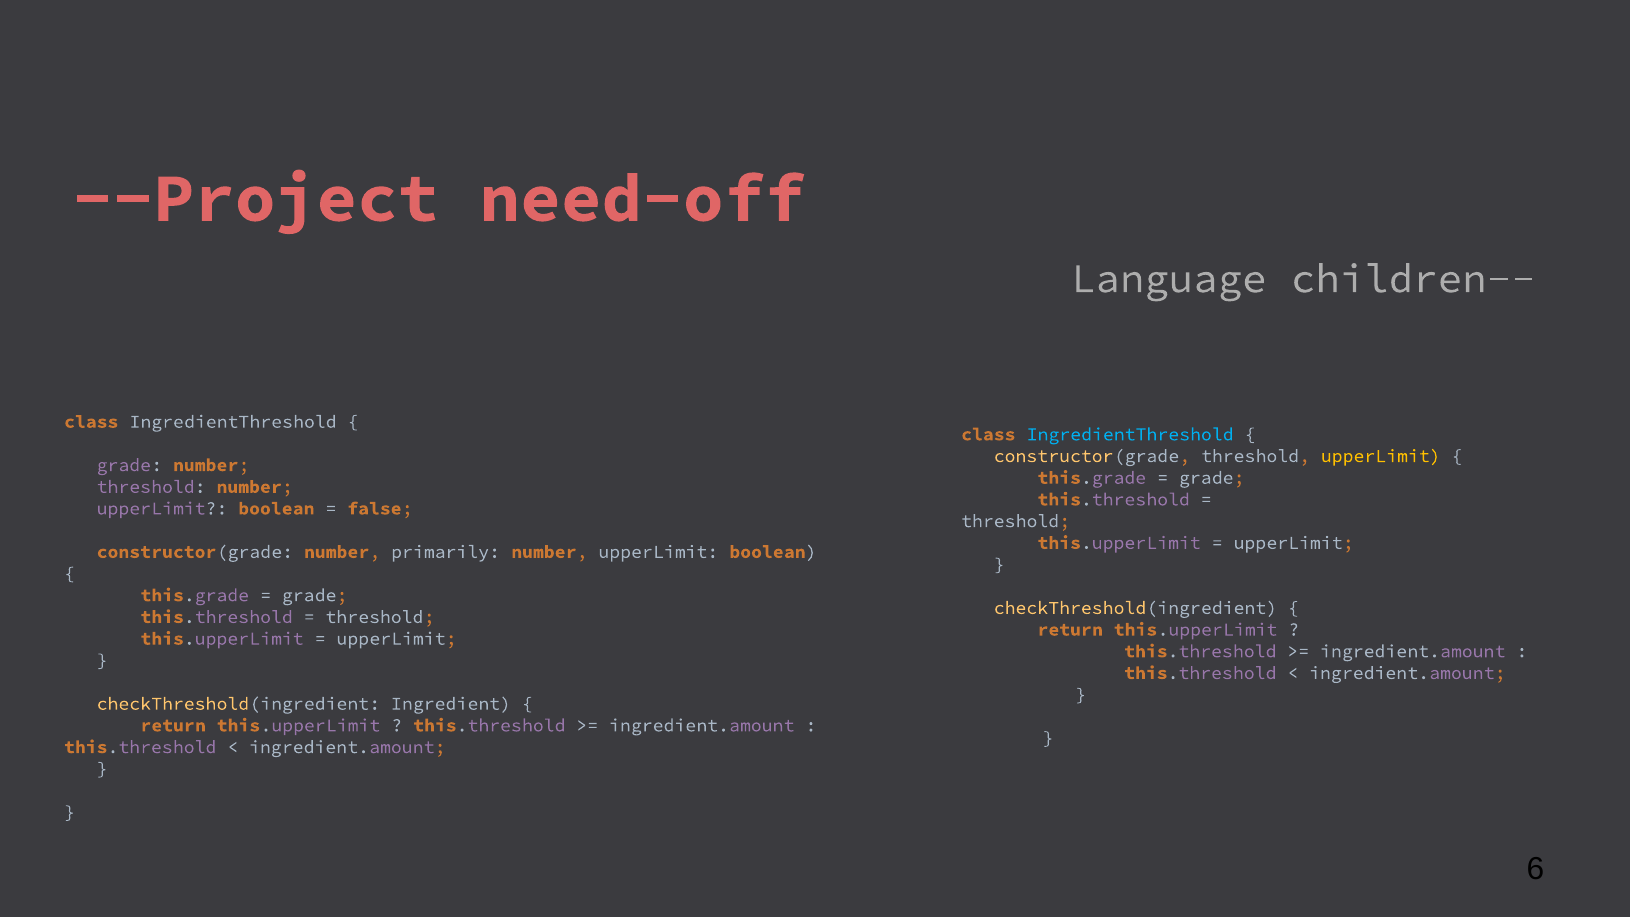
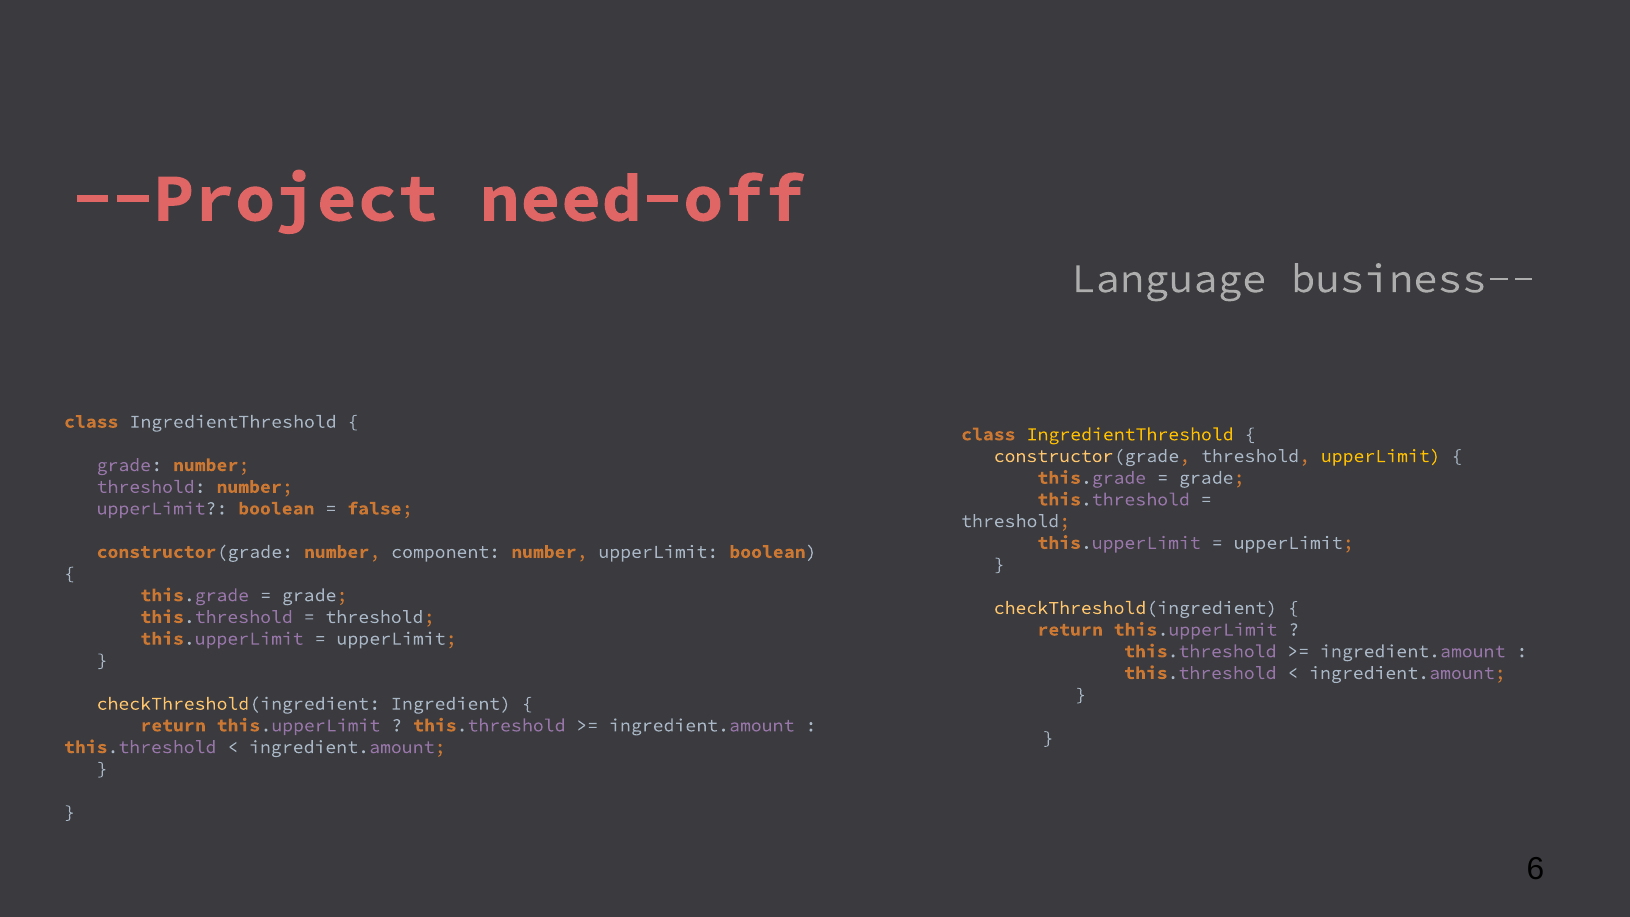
children--: children-- -> business--
IngredientThreshold at (1130, 434) colour: light blue -> yellow
primarily: primarily -> component
